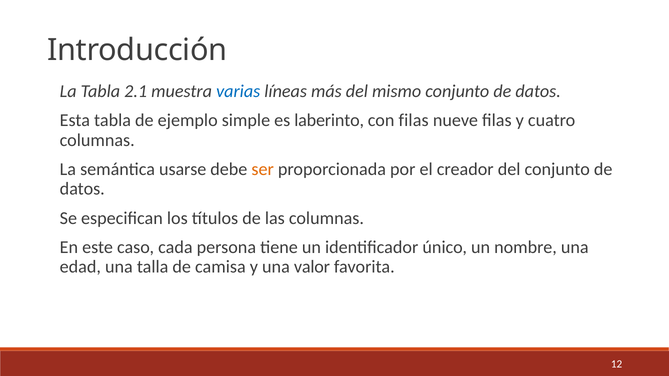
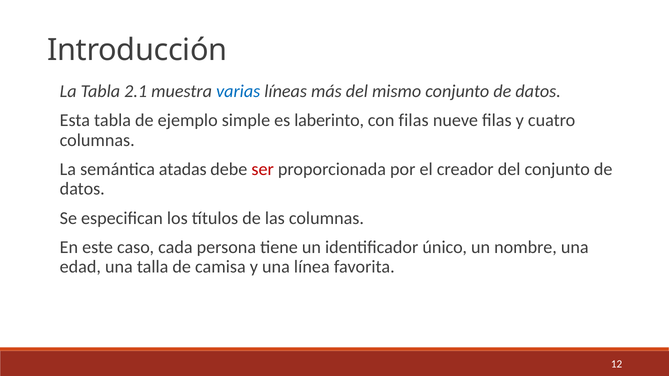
usarse: usarse -> atadas
ser colour: orange -> red
valor: valor -> línea
